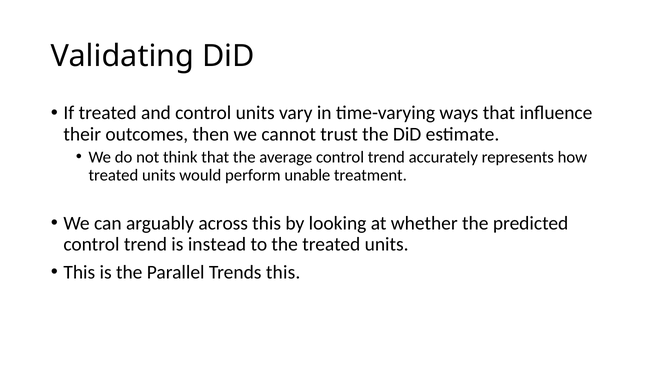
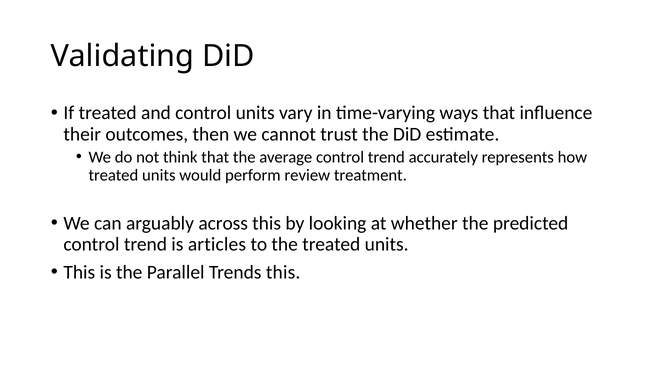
unable: unable -> review
instead: instead -> articles
